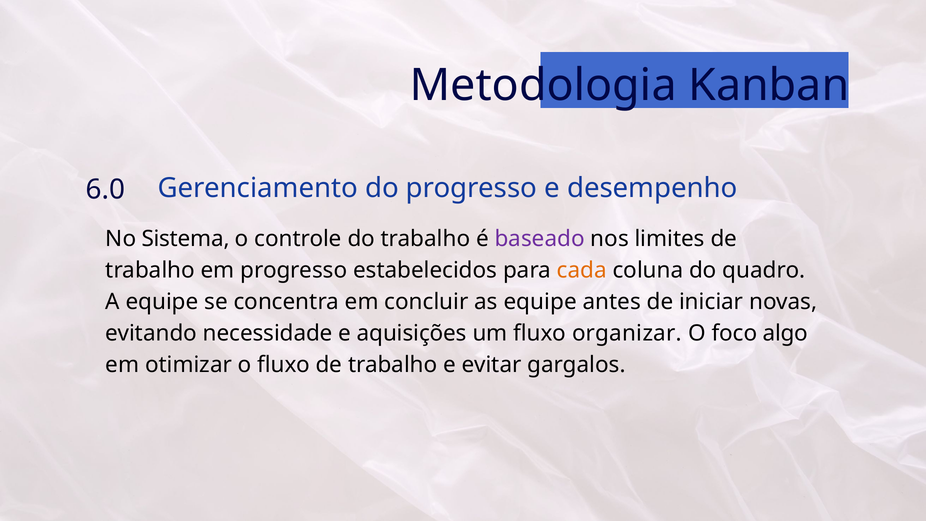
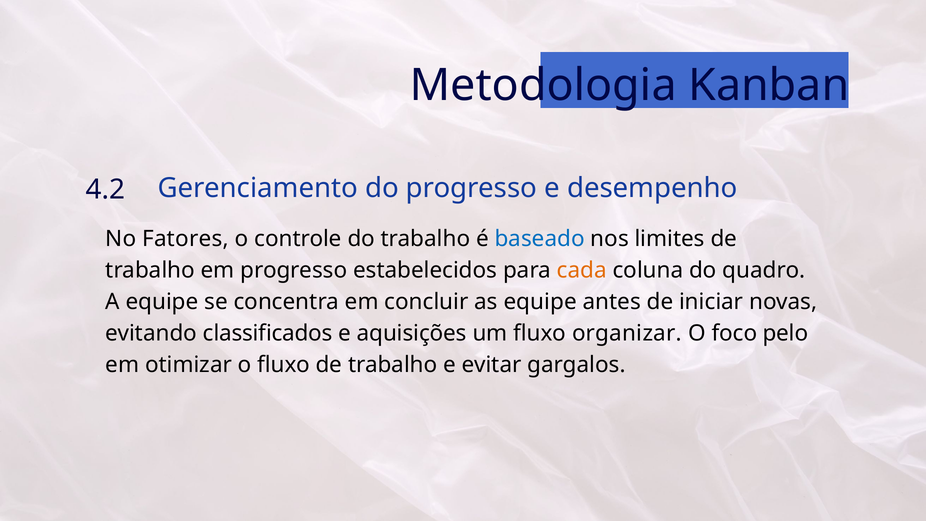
6.0: 6.0 -> 4.2
Sistema: Sistema -> Fatores
baseado colour: purple -> blue
necessidade: necessidade -> classificados
algo: algo -> pelo
